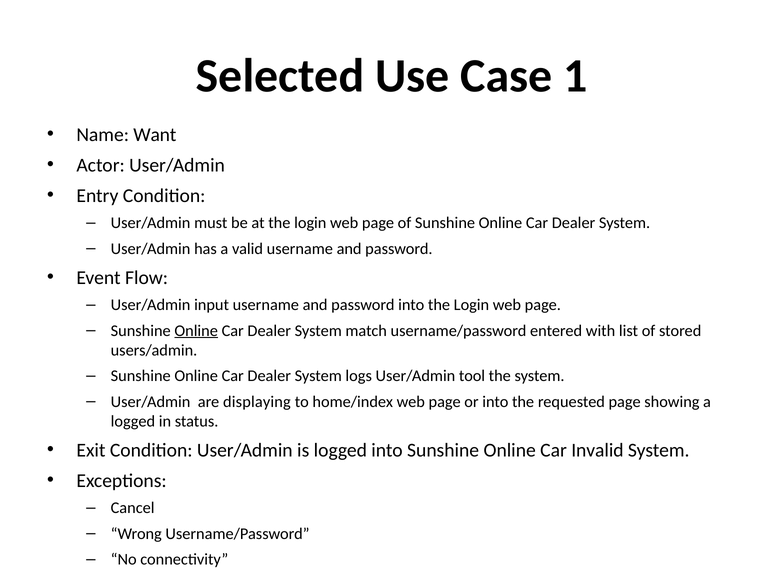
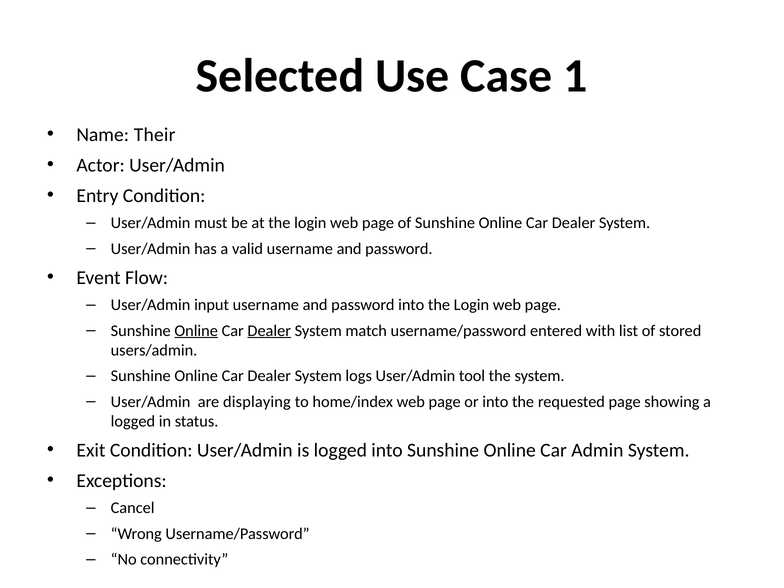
Want: Want -> Their
Dealer at (269, 331) underline: none -> present
Invalid: Invalid -> Admin
